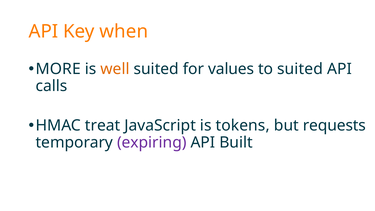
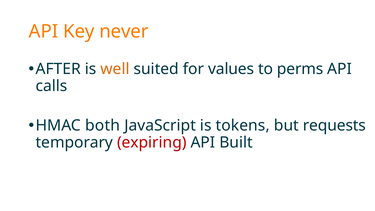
when: when -> never
MORE: MORE -> AFTER
to suited: suited -> perms
treat: treat -> both
expiring colour: purple -> red
